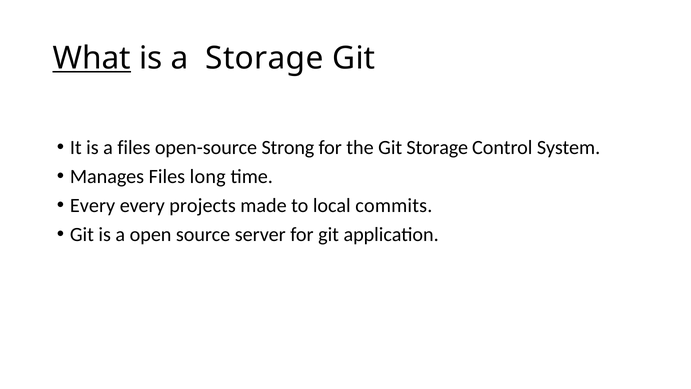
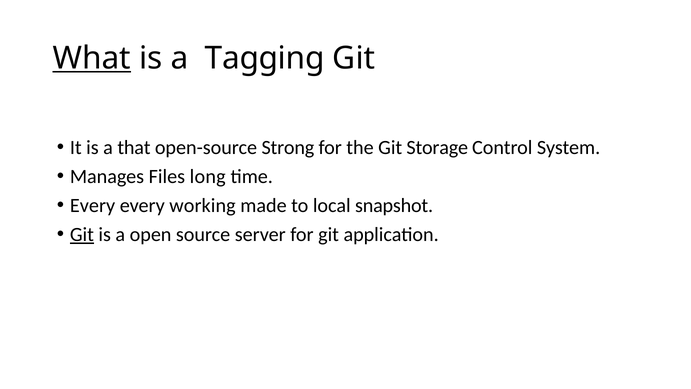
a Storage: Storage -> Tagging
a files: files -> that
projects: projects -> working
commits: commits -> snapshot
Git at (82, 234) underline: none -> present
